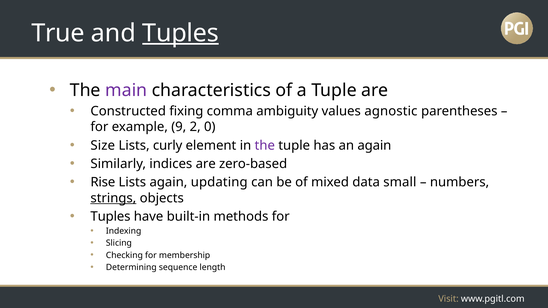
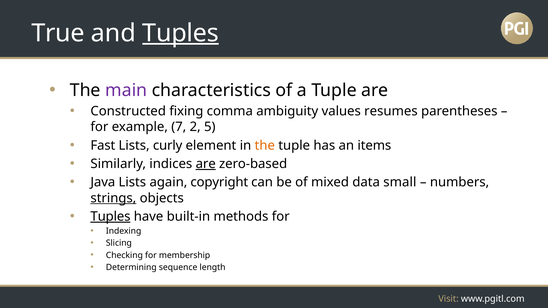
agnostic: agnostic -> resumes
9: 9 -> 7
0: 0 -> 5
Size: Size -> Fast
the at (265, 145) colour: purple -> orange
an again: again -> items
are at (206, 164) underline: none -> present
Rise: Rise -> Java
updating: updating -> copyright
Tuples at (110, 217) underline: none -> present
